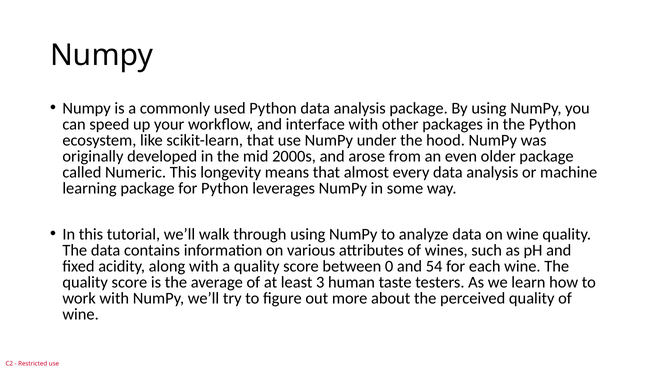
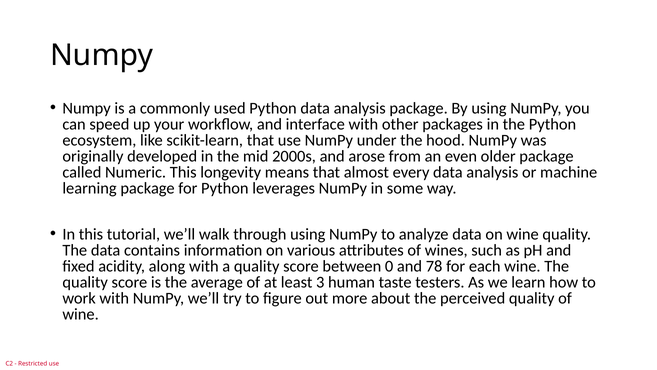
54: 54 -> 78
